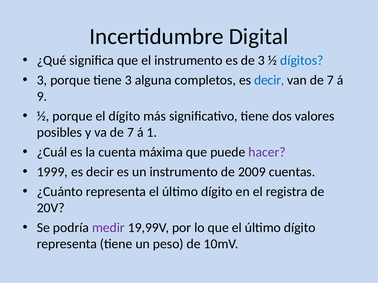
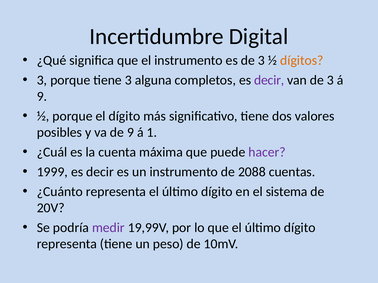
dígitos colour: blue -> orange
decir at (269, 80) colour: blue -> purple
van de 7: 7 -> 3
va de 7: 7 -> 9
2009: 2009 -> 2088
registra: registra -> sistema
